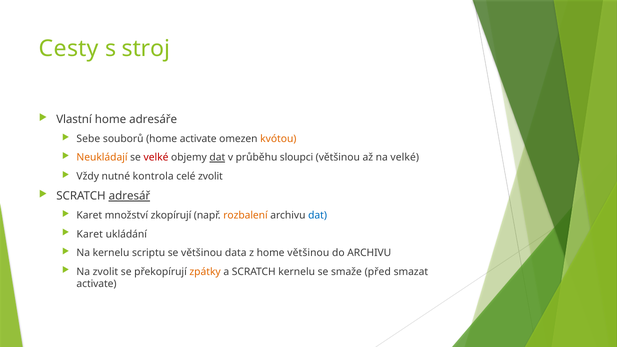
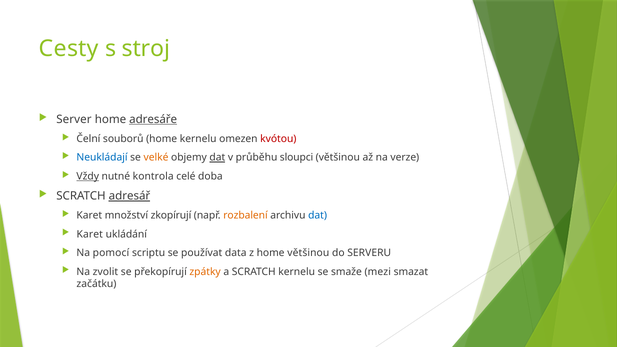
Vlastní: Vlastní -> Server
adresáře underline: none -> present
Sebe: Sebe -> Čelní
home activate: activate -> kernelu
kvótou colour: orange -> red
Neukládají colour: orange -> blue
velké at (156, 158) colour: red -> orange
na velké: velké -> verze
Vždy underline: none -> present
celé zvolit: zvolit -> doba
Na kernelu: kernelu -> pomocí
se většinou: většinou -> používat
do ARCHIVU: ARCHIVU -> SERVERU
před: před -> mezi
activate at (96, 284): activate -> začátku
